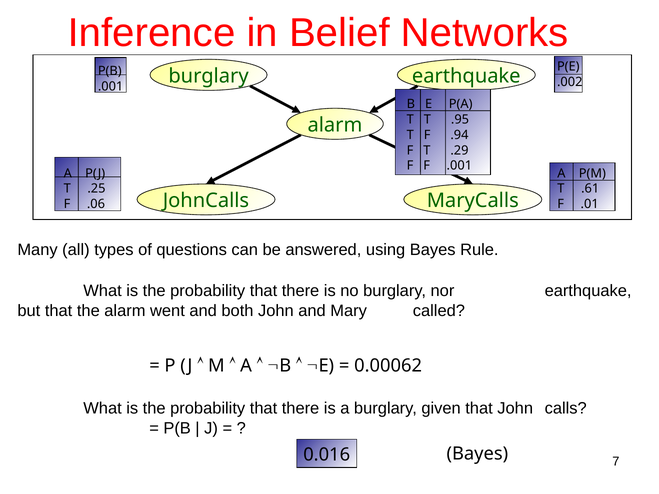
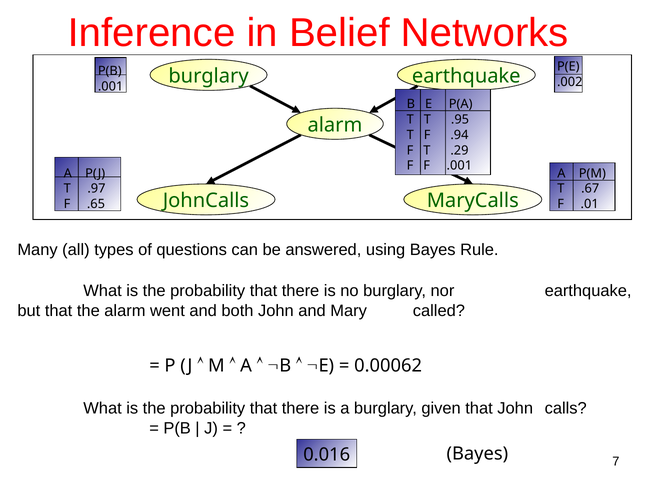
.25: .25 -> .97
.61: .61 -> .67
.06: .06 -> .65
